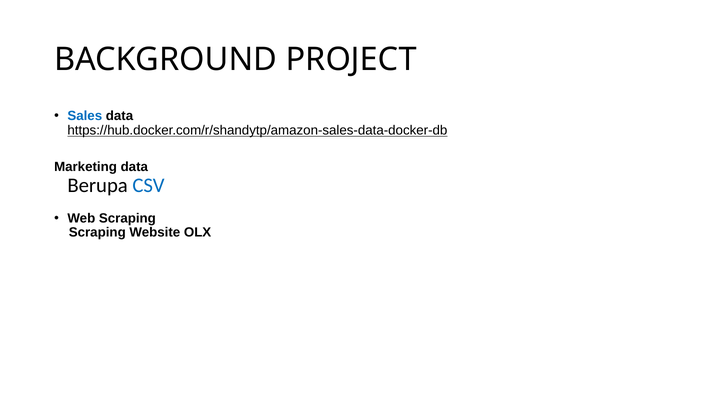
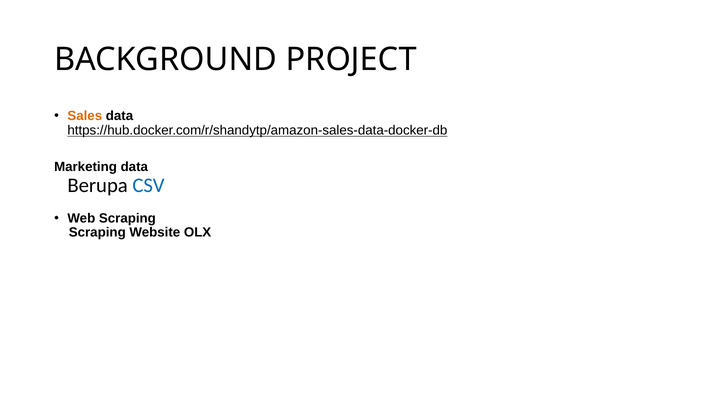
Sales colour: blue -> orange
